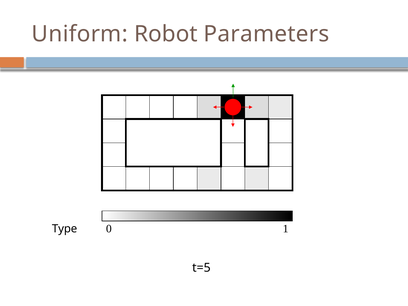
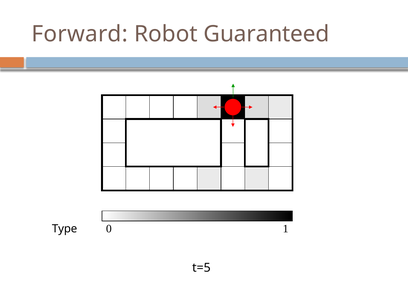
Uniform: Uniform -> Forward
Parameters: Parameters -> Guaranteed
